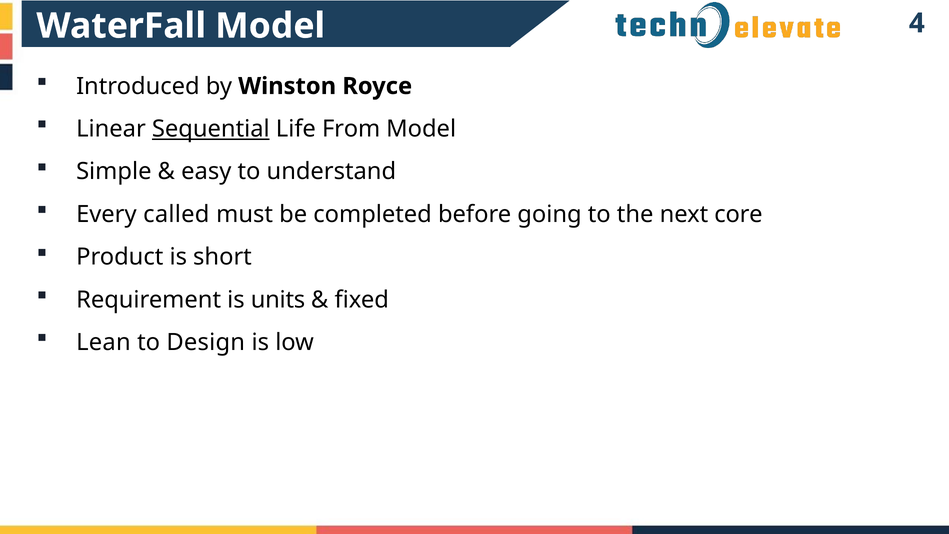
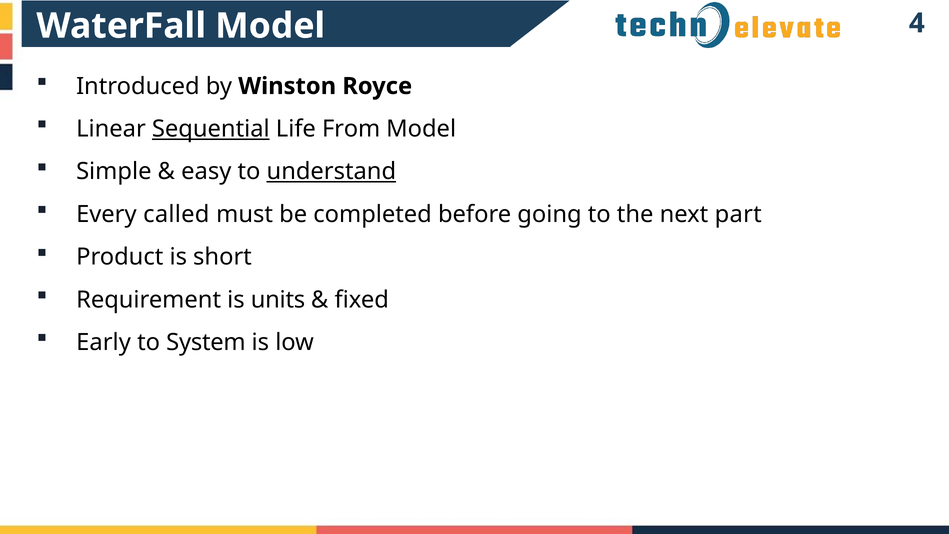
understand underline: none -> present
core: core -> part
Lean: Lean -> Early
Design: Design -> System
